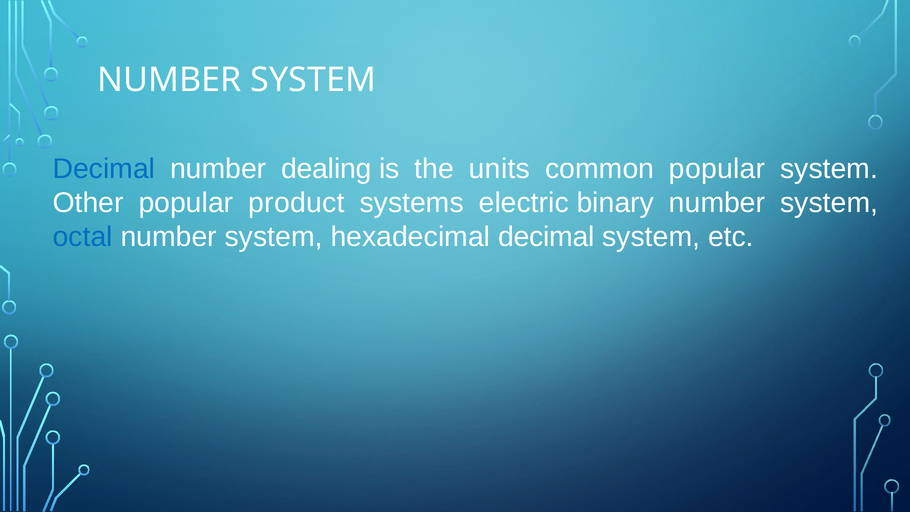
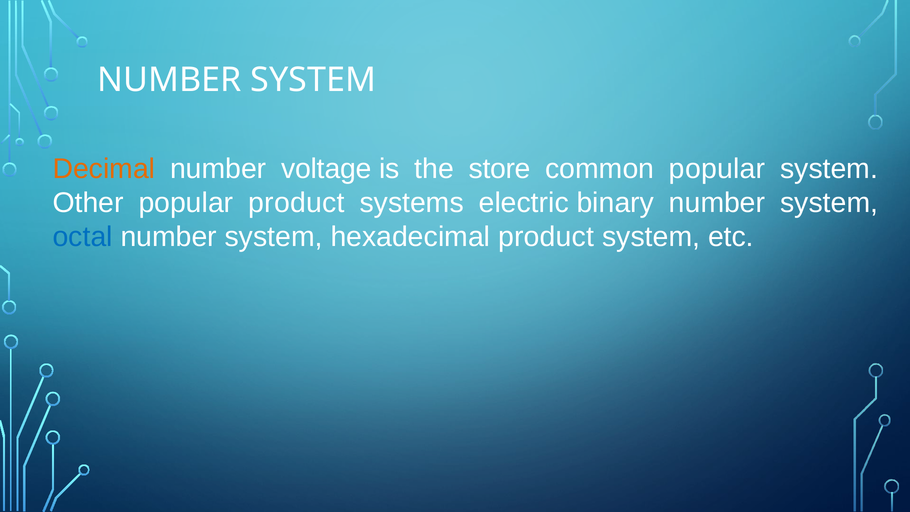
Decimal at (104, 169) colour: blue -> orange
dealing: dealing -> voltage
units: units -> store
hexadecimal decimal: decimal -> product
